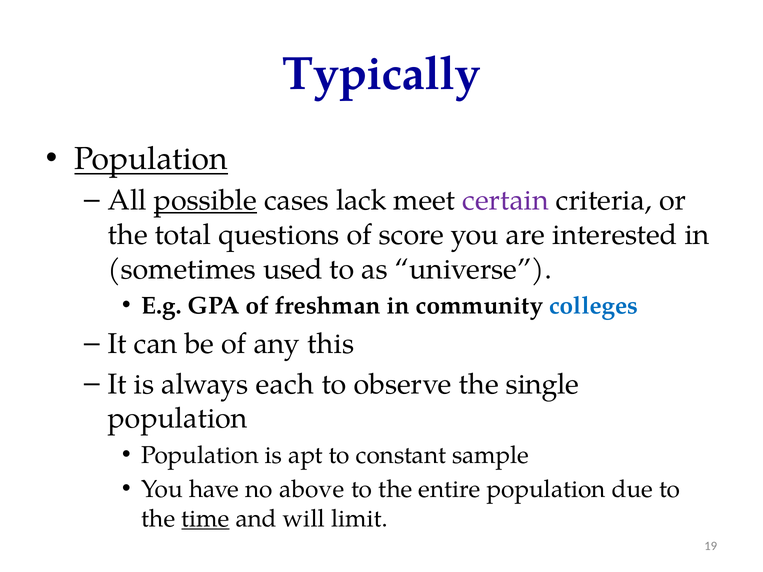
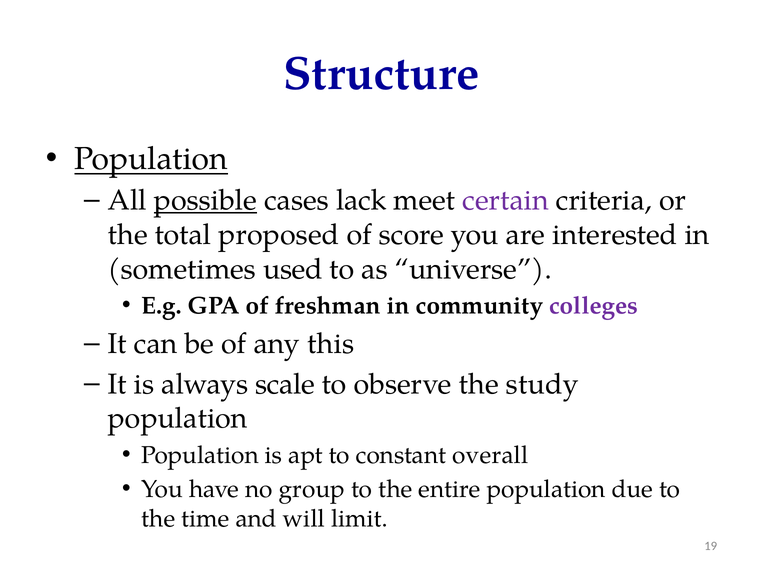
Typically: Typically -> Structure
questions: questions -> proposed
colleges colour: blue -> purple
each: each -> scale
single: single -> study
sample: sample -> overall
above: above -> group
time underline: present -> none
